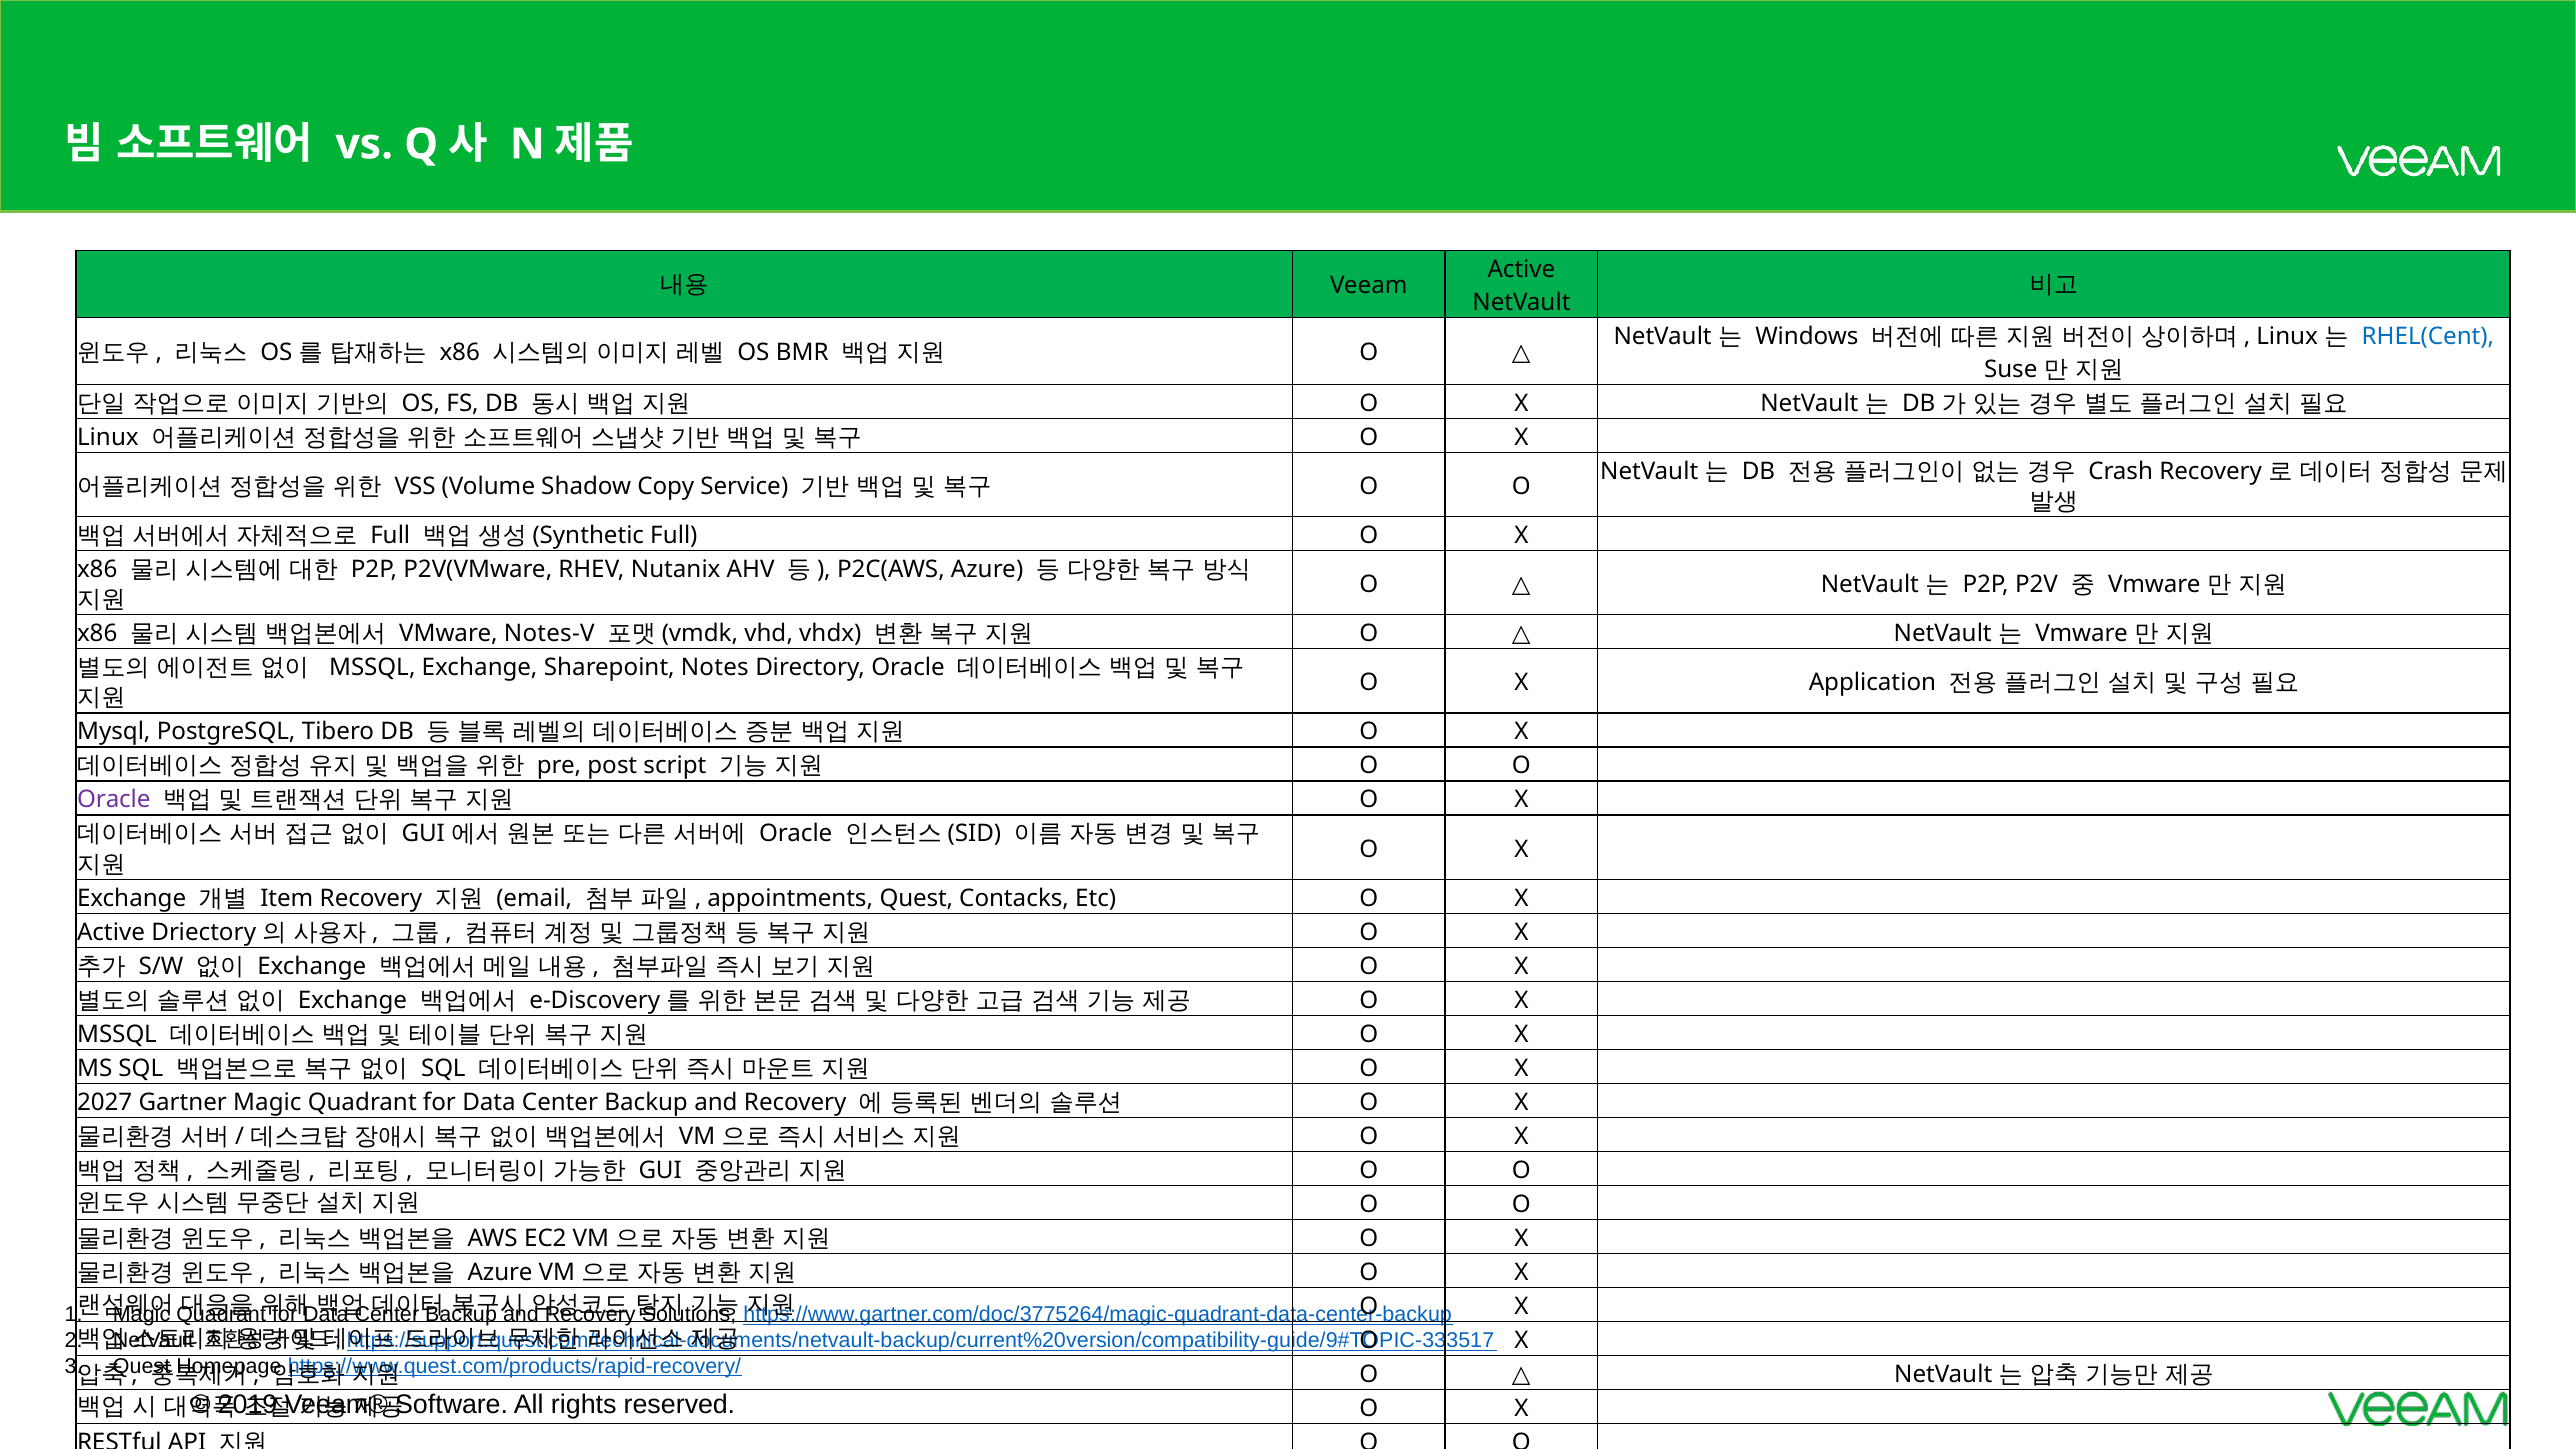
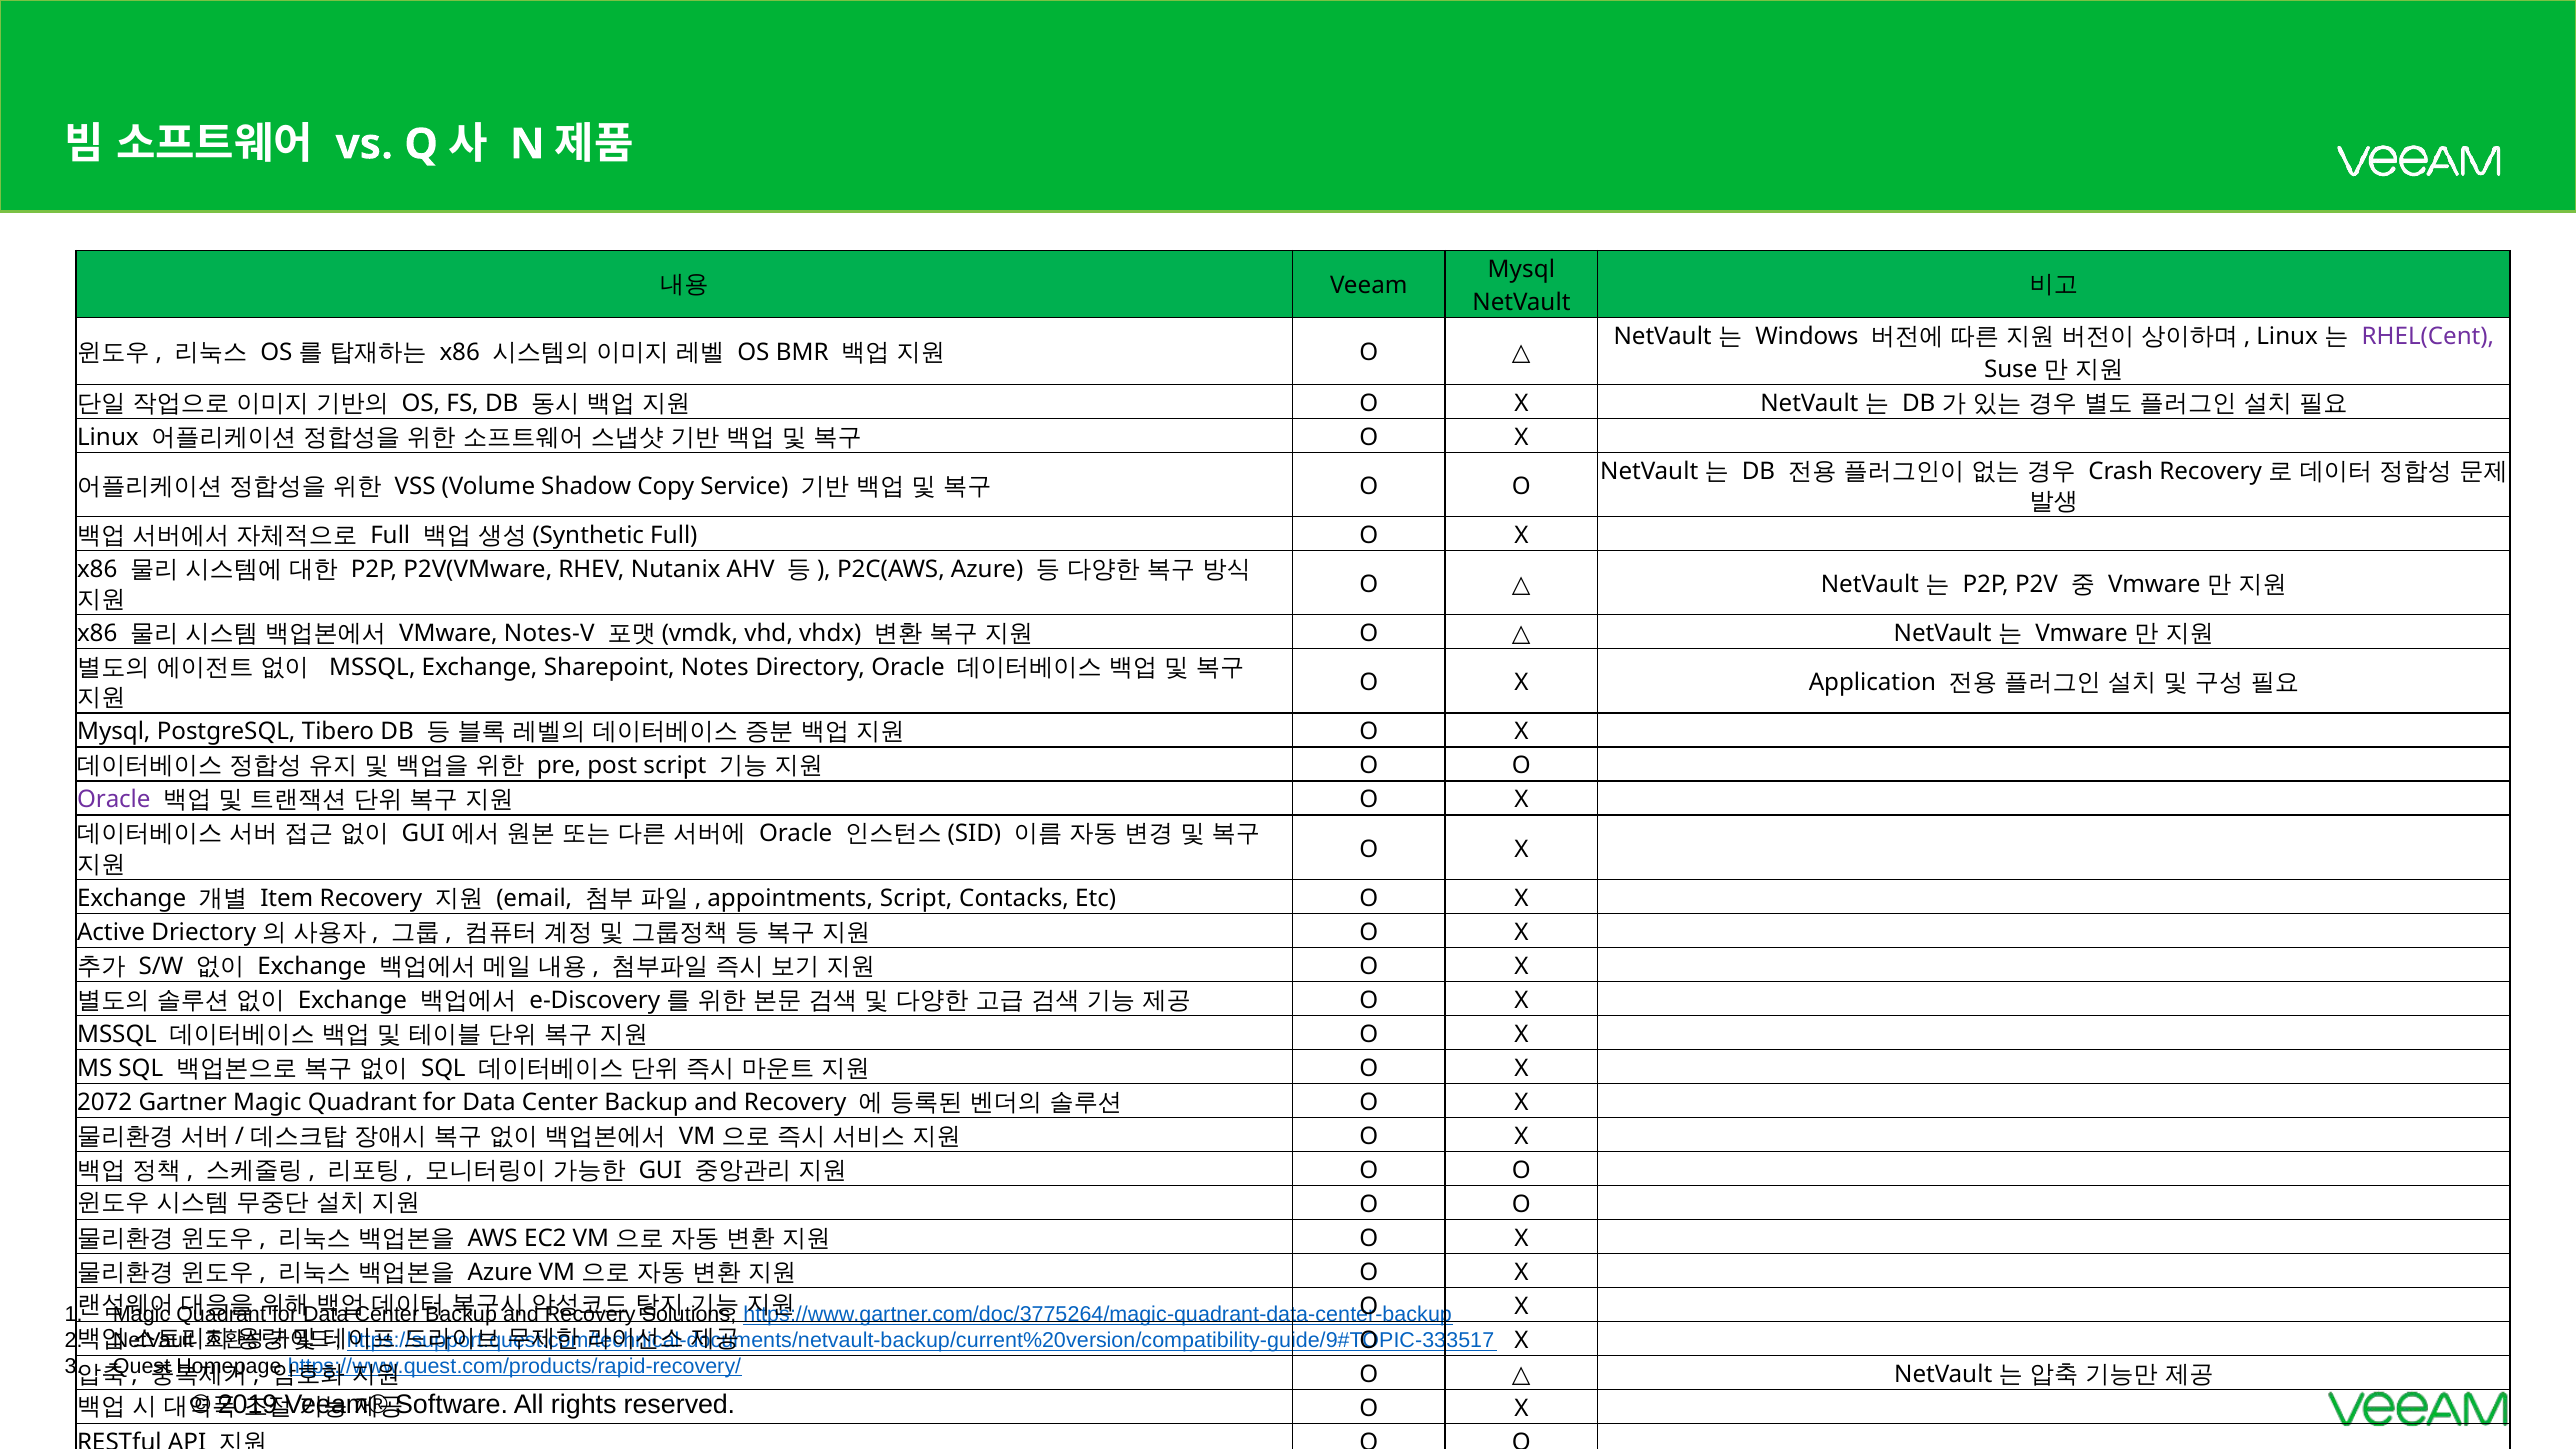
Active at (1521, 269): Active -> Mysql
RHEL(Cent colour: blue -> purple
appointments Quest: Quest -> Script
2027: 2027 -> 2072
